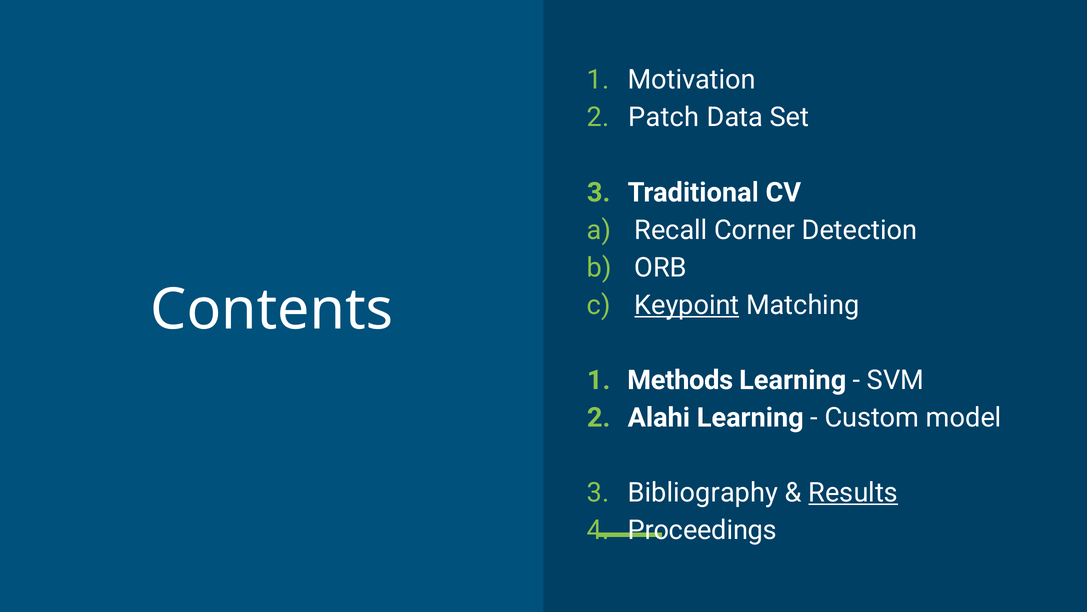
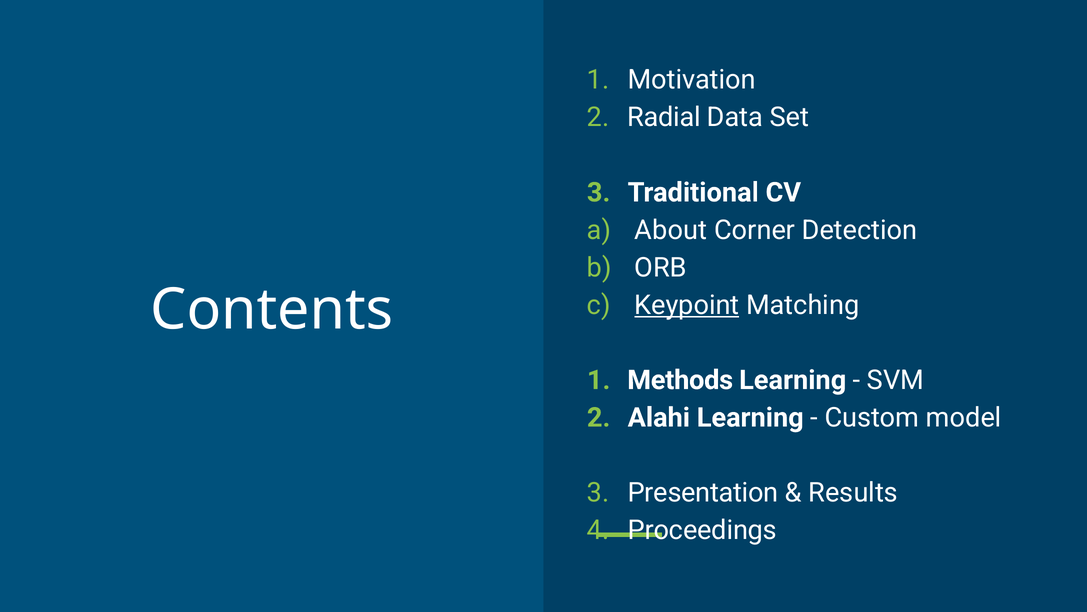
Patch: Patch -> Radial
Recall: Recall -> About
Bibliography: Bibliography -> Presentation
Results underline: present -> none
